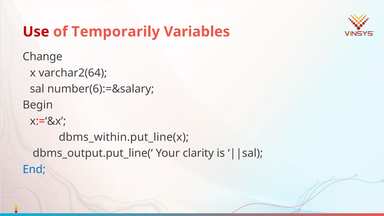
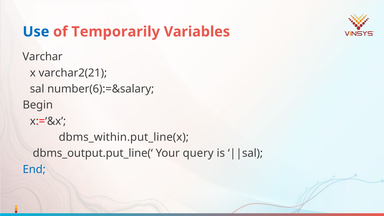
Use colour: red -> blue
Change: Change -> Varchar
varchar2(64: varchar2(64 -> varchar2(21
clarity: clarity -> query
